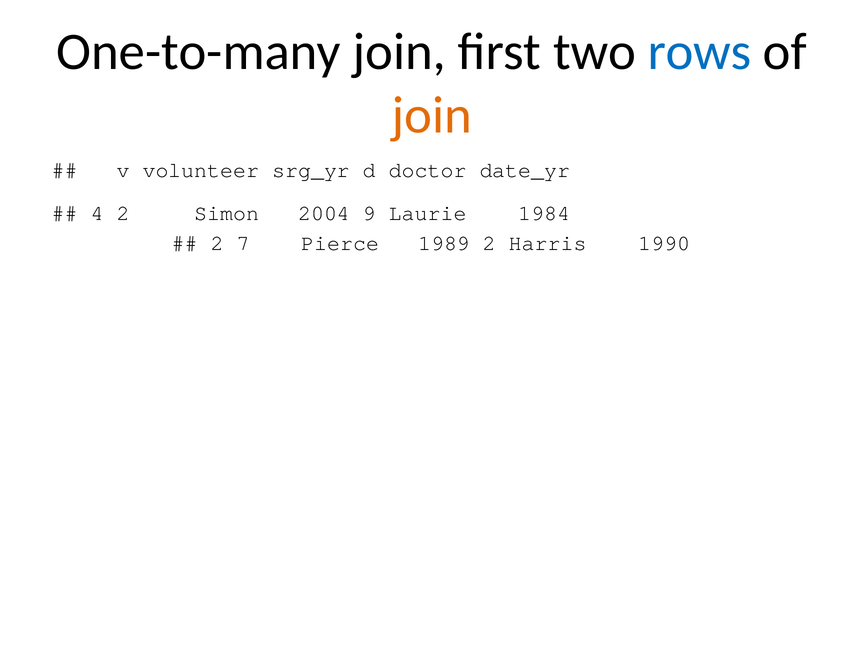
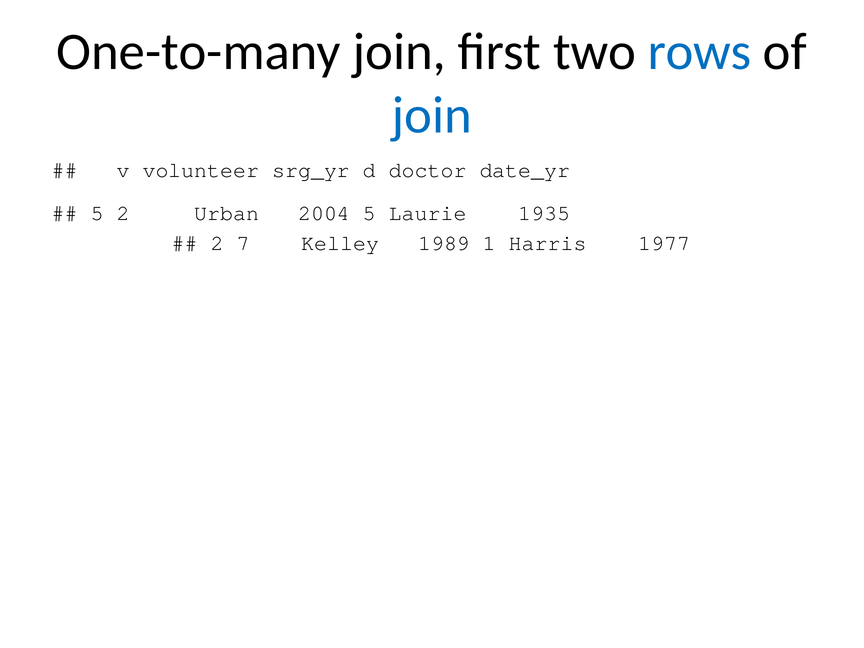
join at (432, 115) colour: orange -> blue
4 at (97, 213): 4 -> 5
Simon: Simon -> Urban
2004 9: 9 -> 5
1984: 1984 -> 1935
Pierce: Pierce -> Kelley
1989 2: 2 -> 1
1990: 1990 -> 1977
